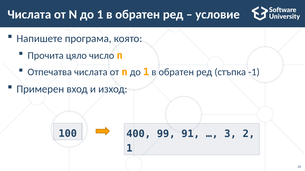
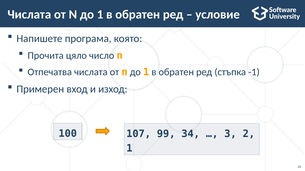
400: 400 -> 107
91: 91 -> 34
